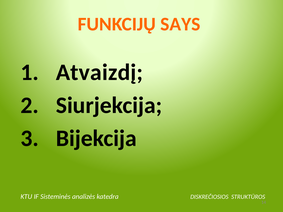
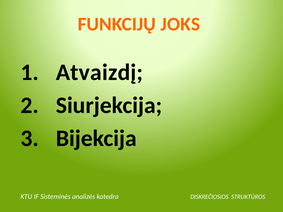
SAYS: SAYS -> JOKS
